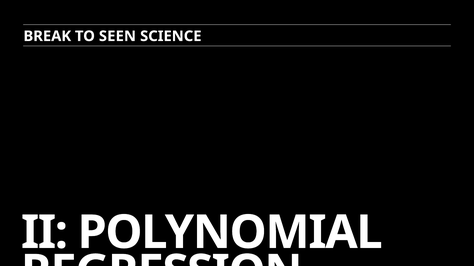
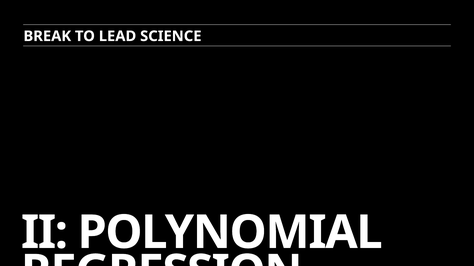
SEEN: SEEN -> LEAD
